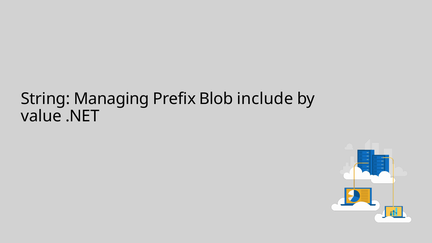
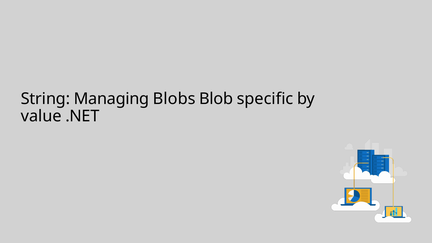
Prefix: Prefix -> Blobs
include: include -> specific
